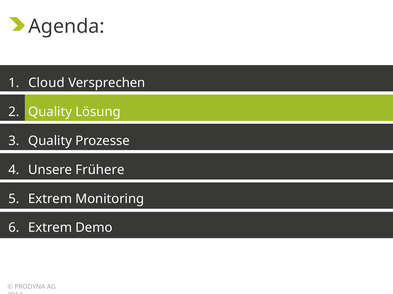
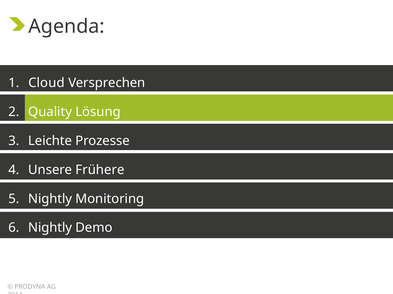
Quality at (50, 141): Quality -> Leichte
Extrem at (50, 199): Extrem -> Nightly
Extrem at (50, 228): Extrem -> Nightly
